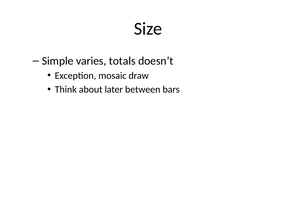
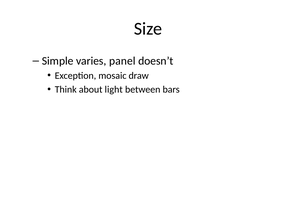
totals: totals -> panel
later: later -> light
